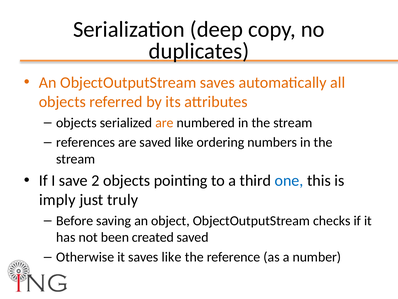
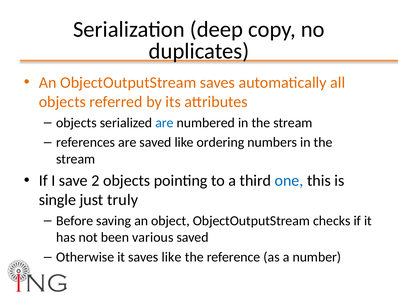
are at (164, 122) colour: orange -> blue
imply: imply -> single
created: created -> various
